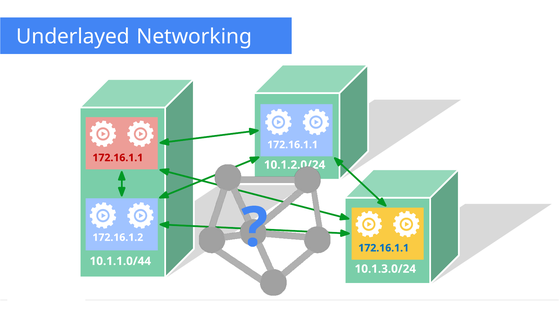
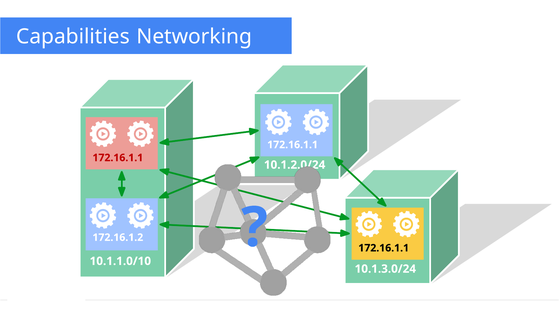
Underlayed: Underlayed -> Capabilities
172.16.1.1 at (384, 248) colour: blue -> black
10.1.1.0/44: 10.1.1.0/44 -> 10.1.1.0/10
